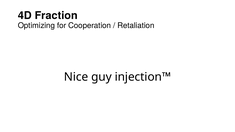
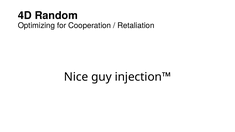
Fraction: Fraction -> Random
